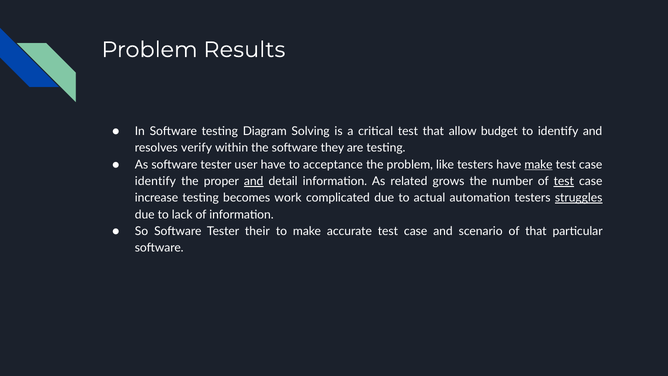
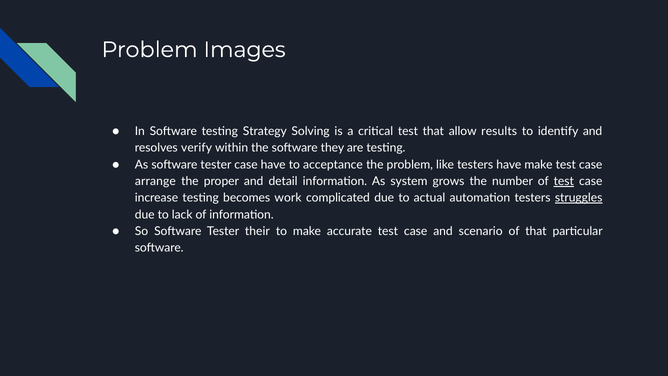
Results: Results -> Images
Diagram: Diagram -> Strategy
budget: budget -> results
tester user: user -> case
make at (539, 165) underline: present -> none
identify at (155, 181): identify -> arrange
and at (254, 181) underline: present -> none
related: related -> system
